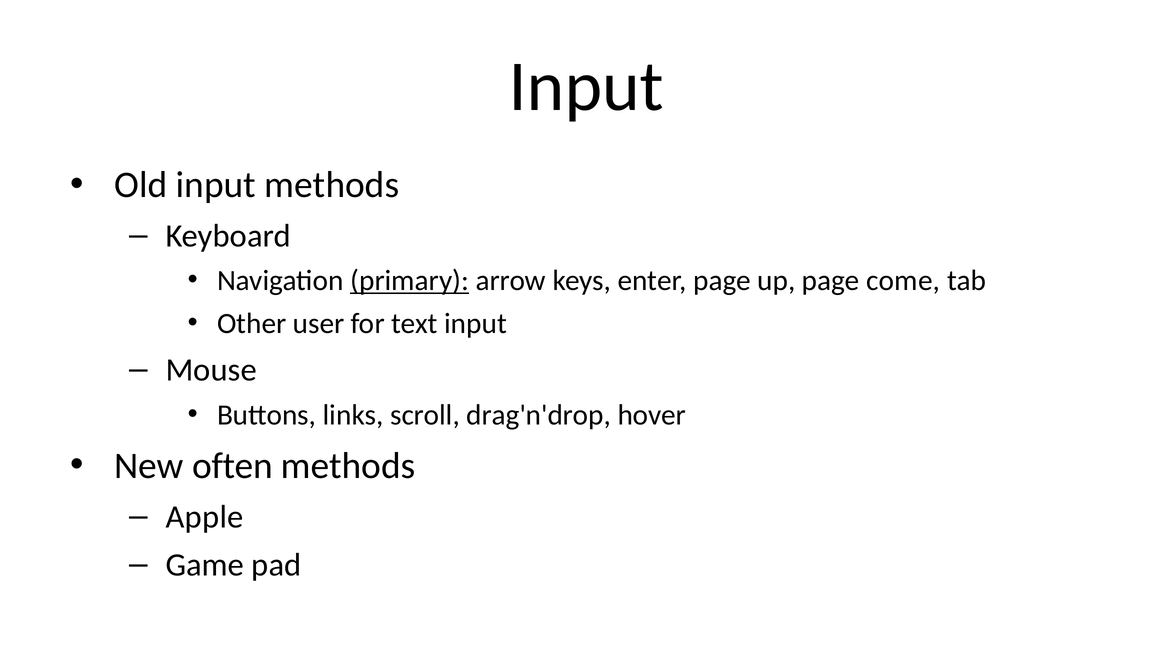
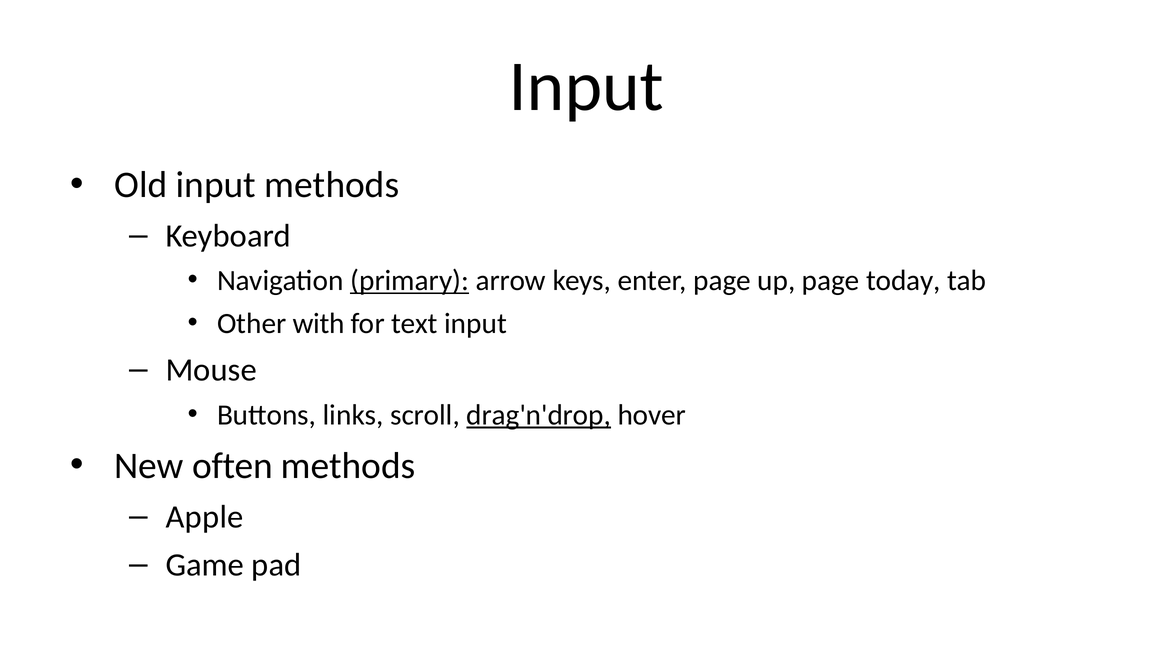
come: come -> today
user: user -> with
drag'n'drop underline: none -> present
